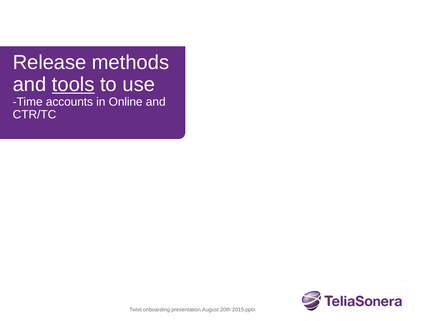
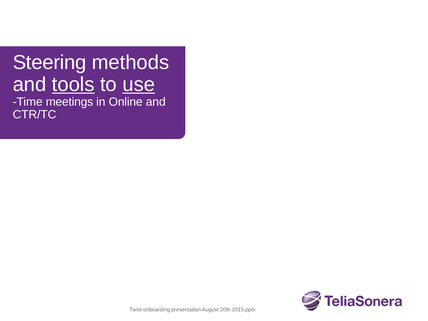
Release: Release -> Steering
use underline: none -> present
accounts: accounts -> meetings
